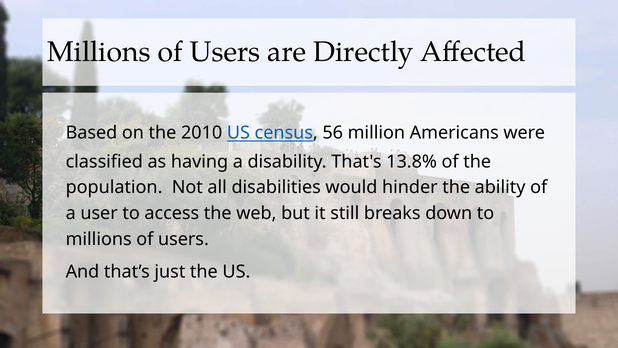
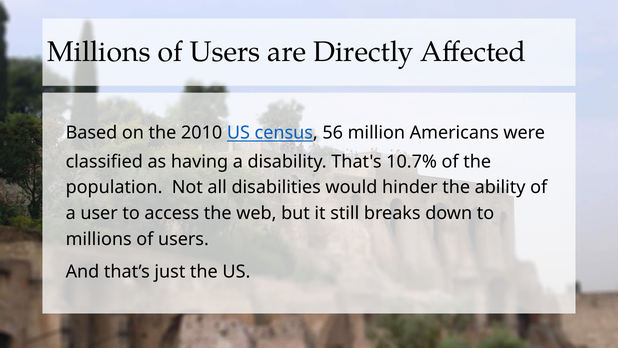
13.8%: 13.8% -> 10.7%
